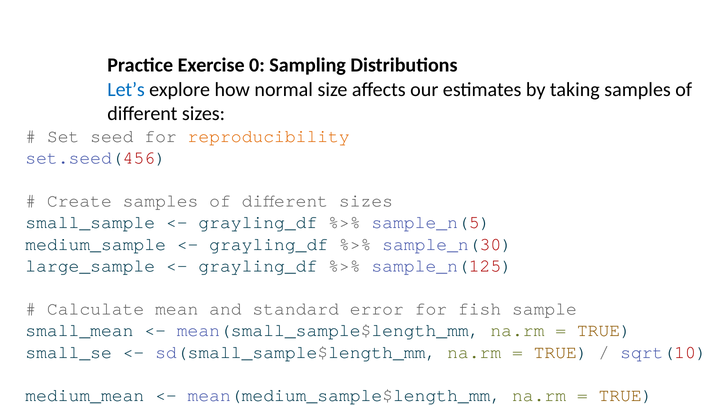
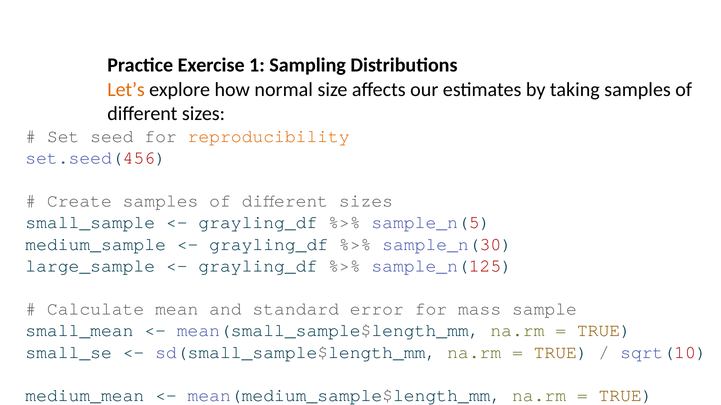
Exercise 0: 0 -> 1
Let’s colour: blue -> orange
fish: fish -> mass
